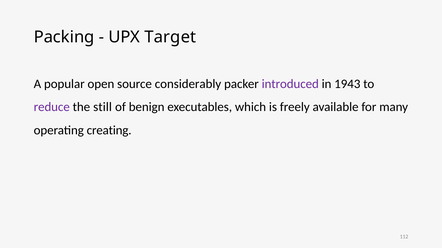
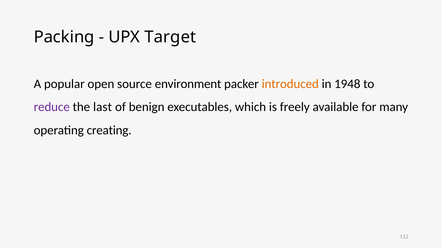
considerably: considerably -> environment
introduced colour: purple -> orange
1943: 1943 -> 1948
still: still -> last
